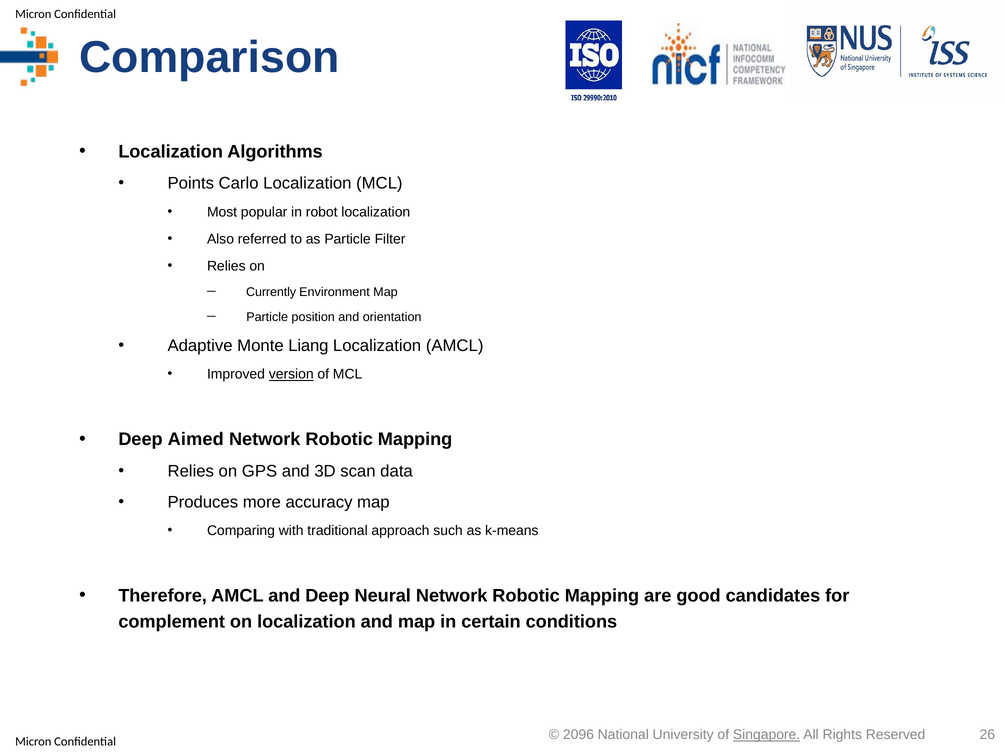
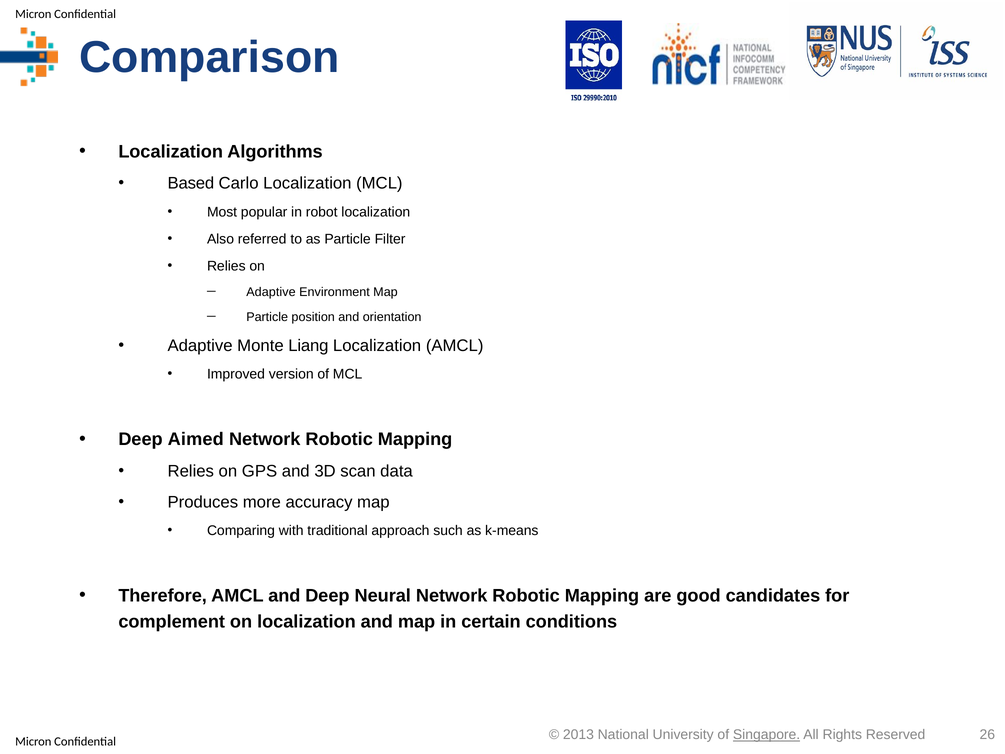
Points: Points -> Based
Currently at (271, 292): Currently -> Adaptive
version underline: present -> none
2096: 2096 -> 2013
